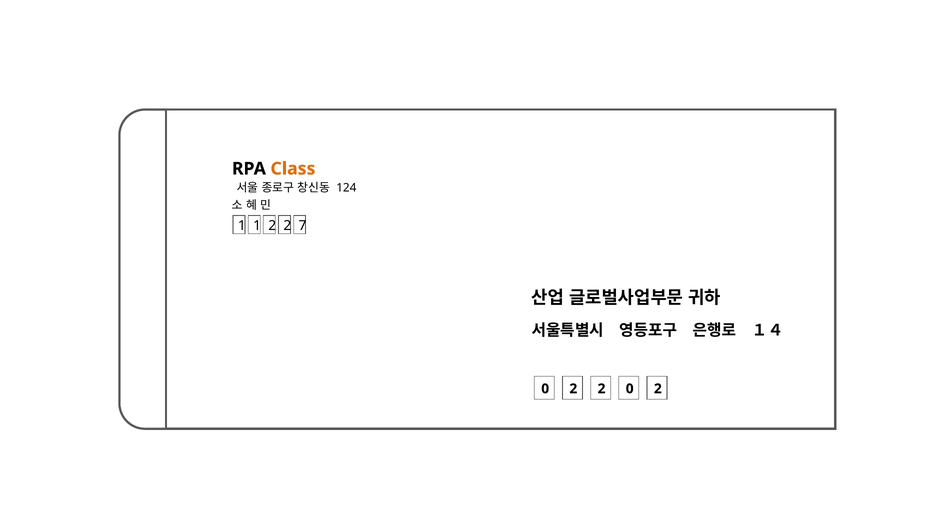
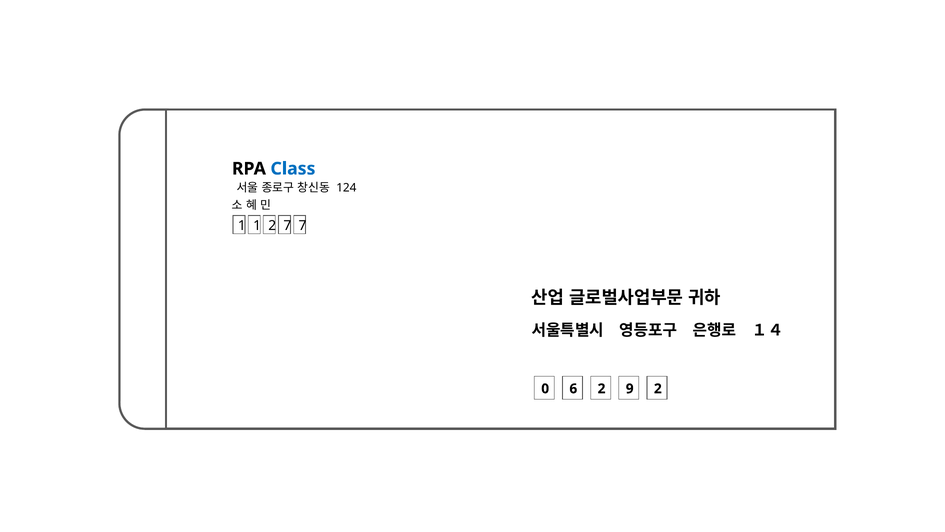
Class colour: orange -> blue
1 2 2: 2 -> 7
2 at (573, 388): 2 -> 6
2 0: 0 -> 9
